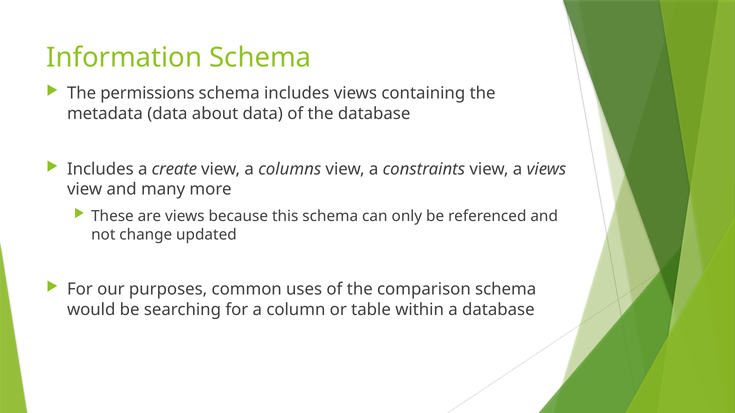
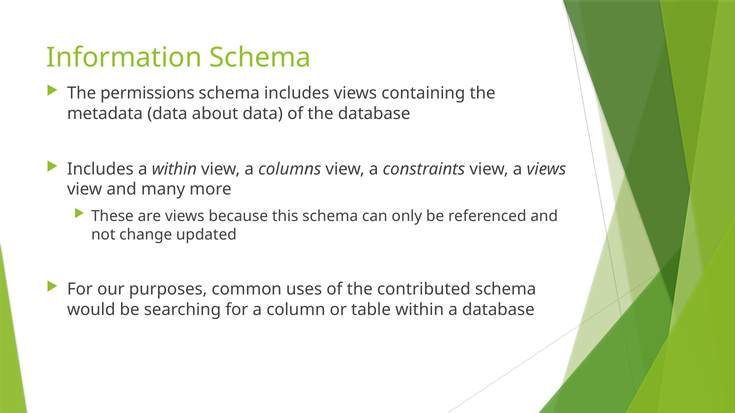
a create: create -> within
comparison: comparison -> contributed
